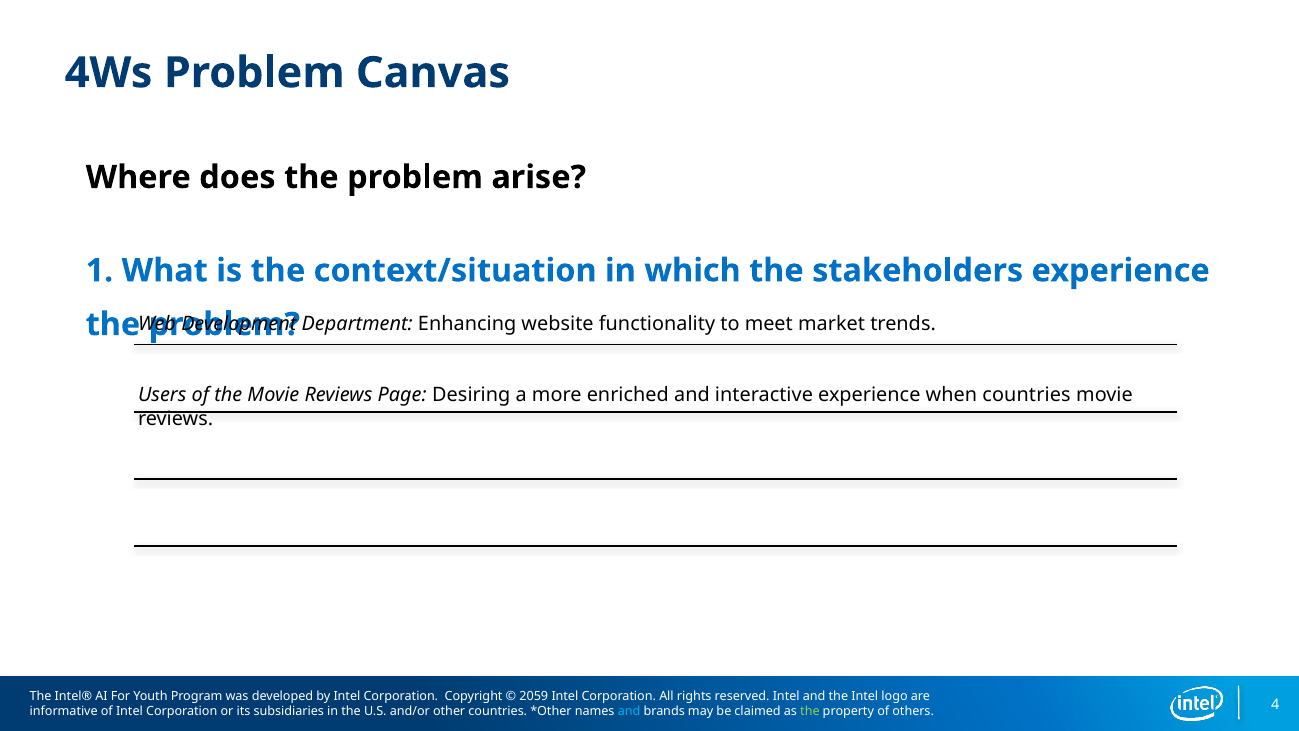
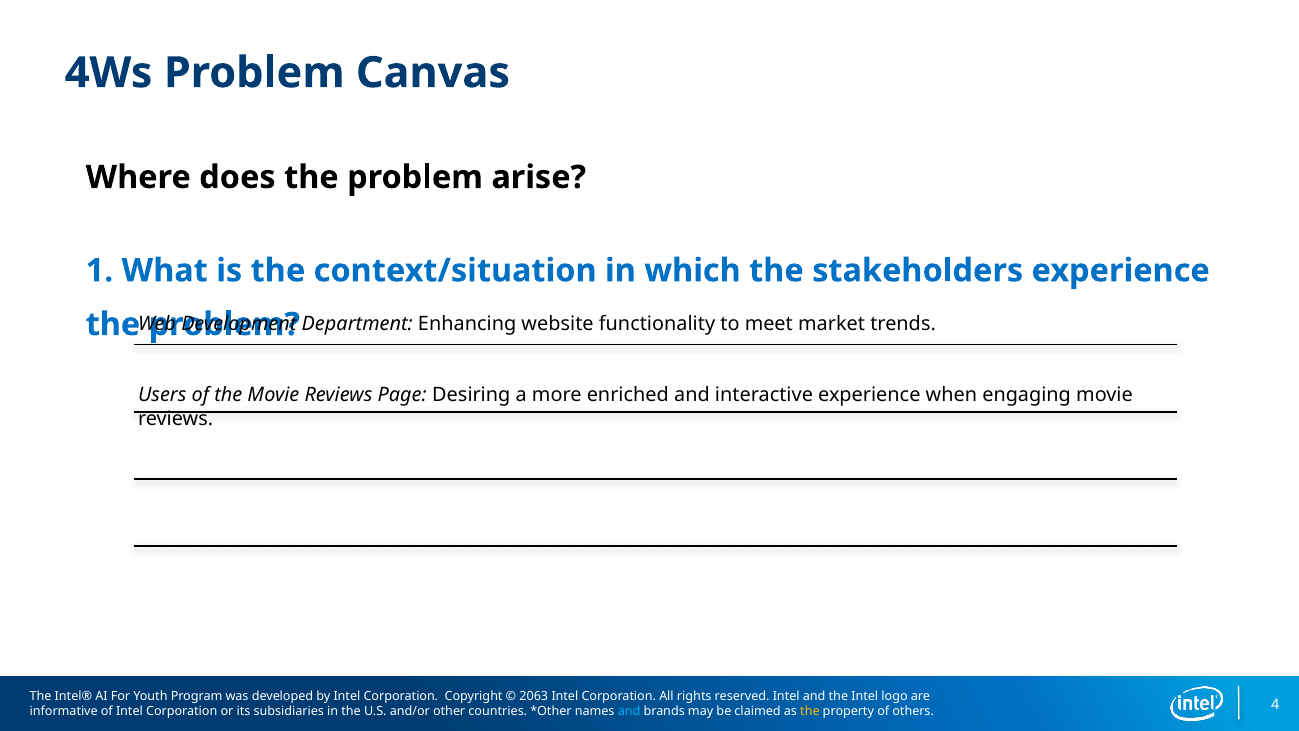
when countries: countries -> engaging
2059: 2059 -> 2063
the at (810, 711) colour: light green -> yellow
